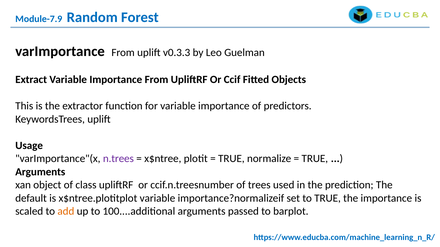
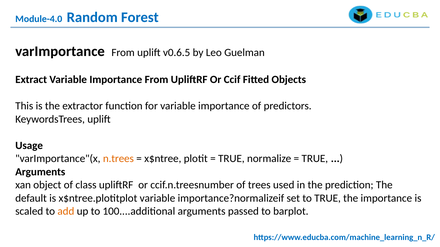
Module-7.9: Module-7.9 -> Module-4.0
v0.3.3: v0.3.3 -> v0.6.5
n.trees colour: purple -> orange
